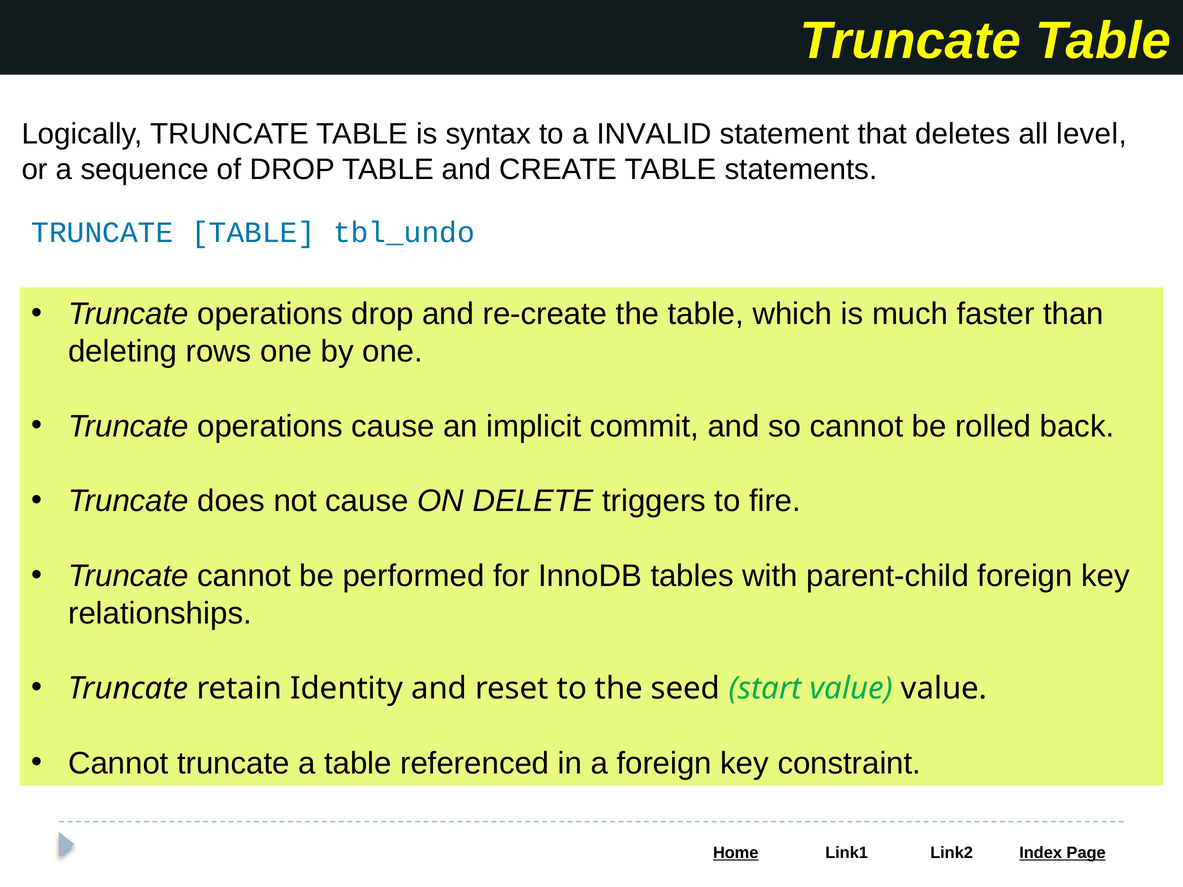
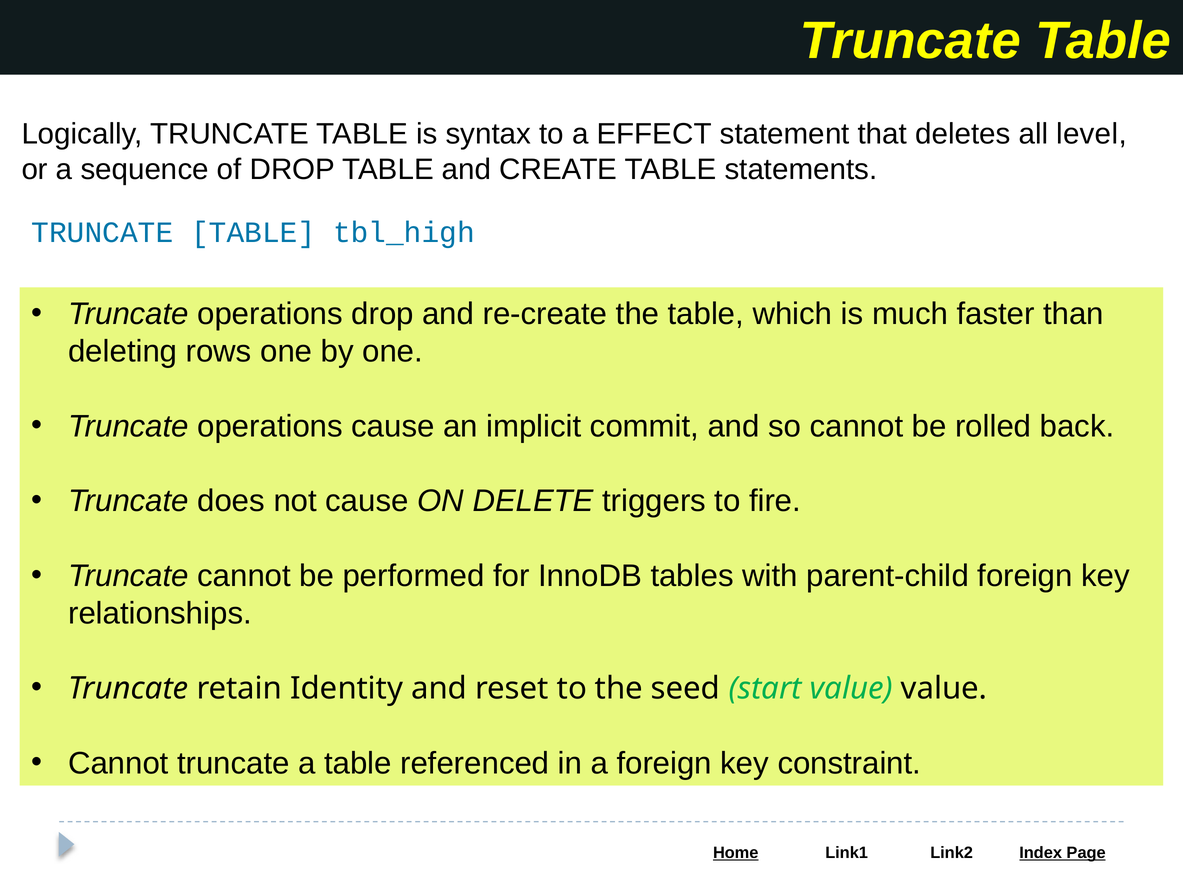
INVALID: INVALID -> EFFECT
tbl_undo: tbl_undo -> tbl_high
